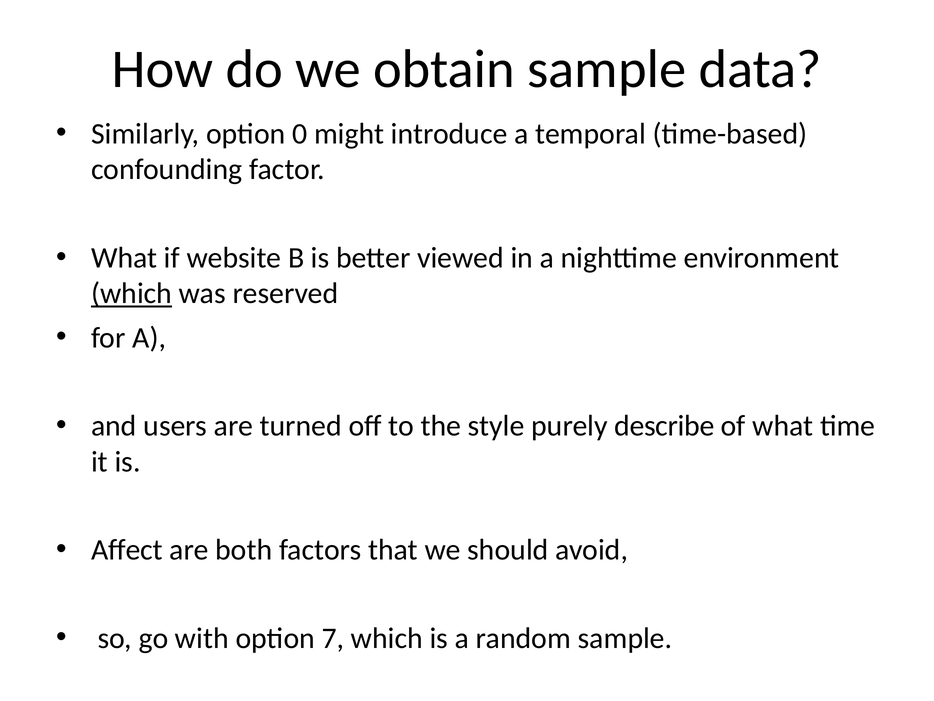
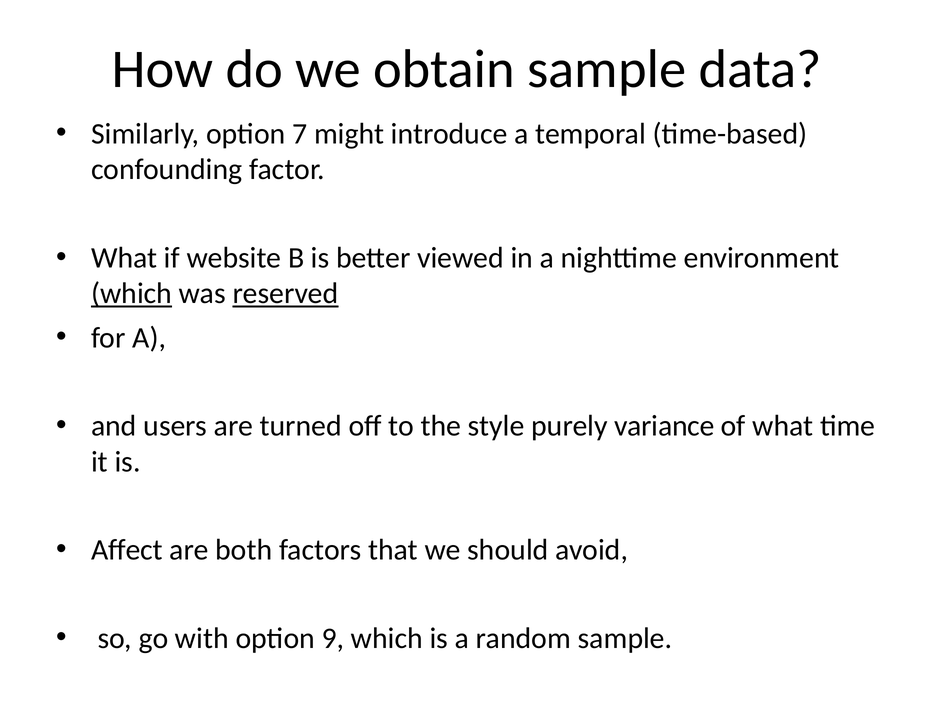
0: 0 -> 7
reserved underline: none -> present
describe: describe -> variance
7: 7 -> 9
